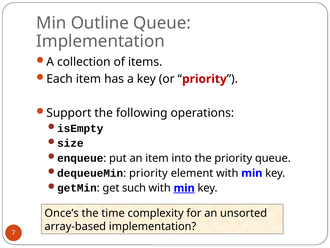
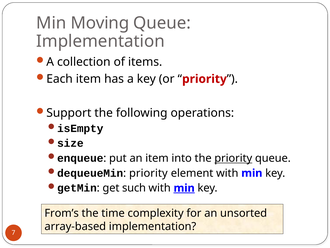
Outline: Outline -> Moving
priority at (233, 158) underline: none -> present
Once’s: Once’s -> From’s
